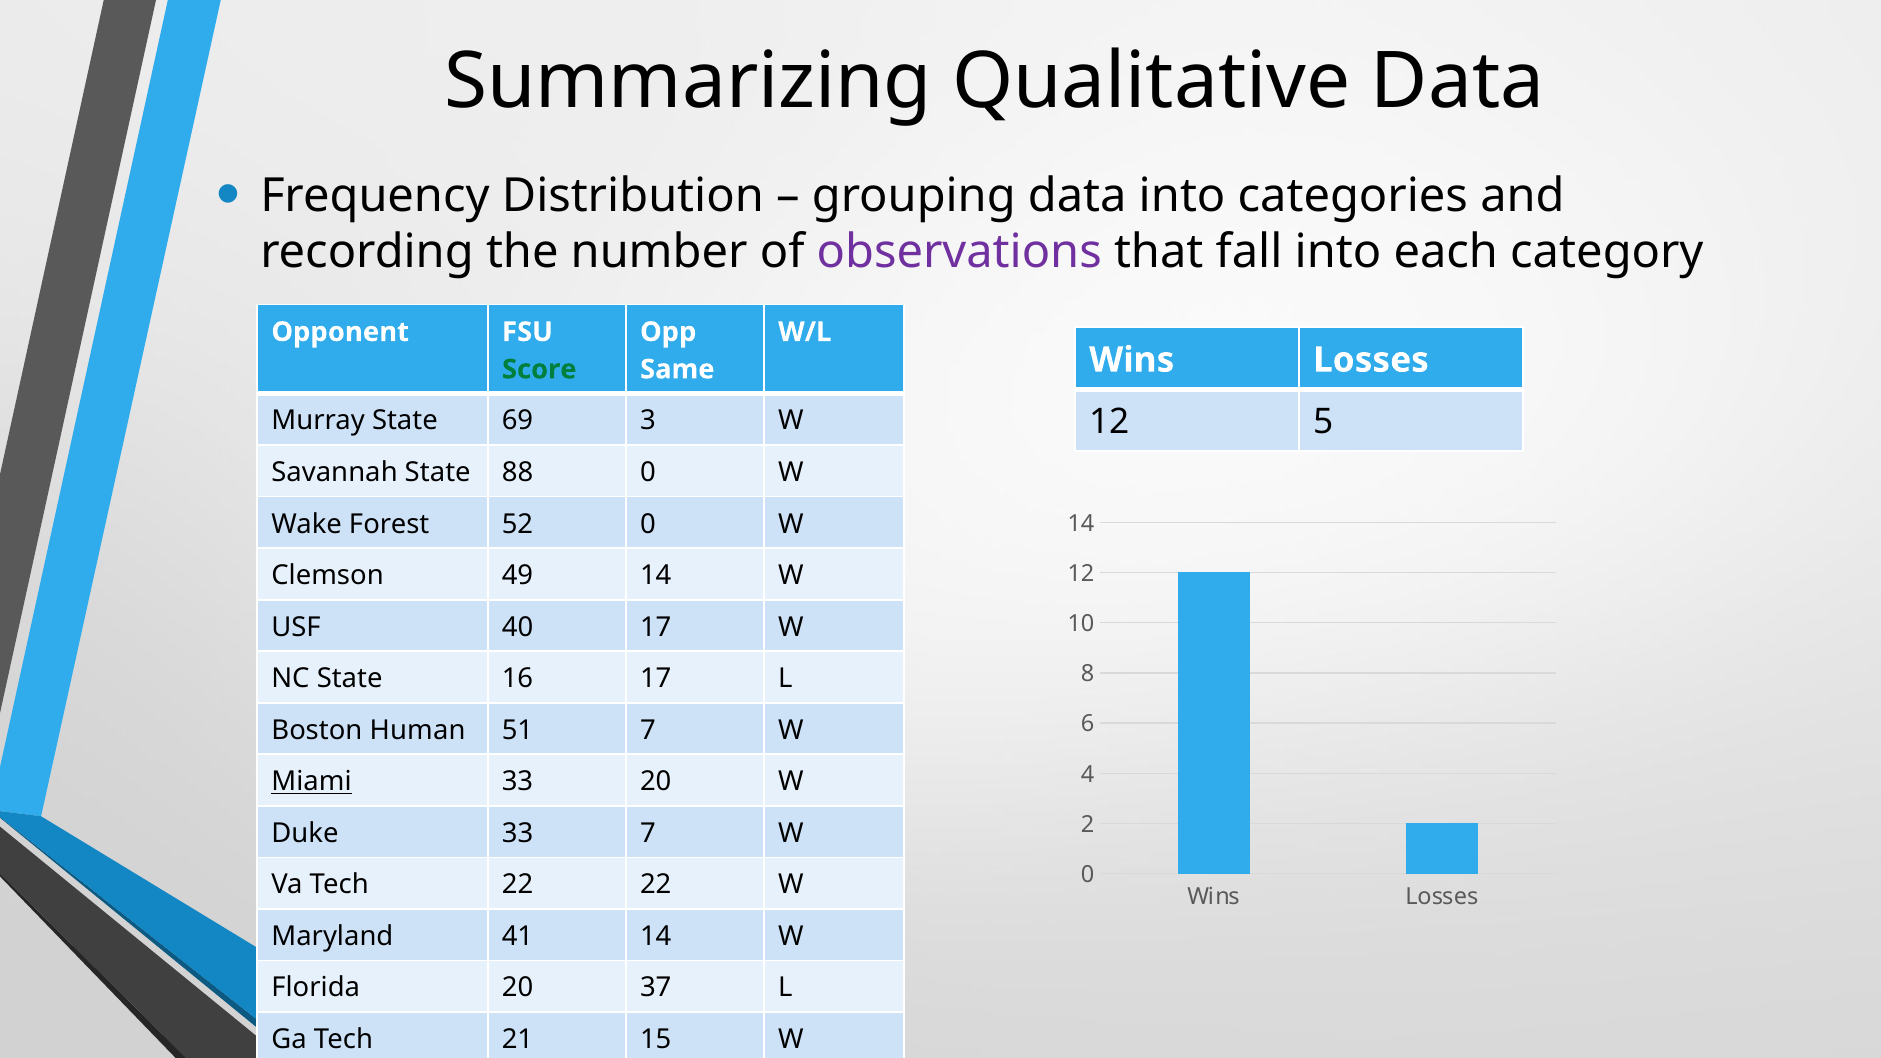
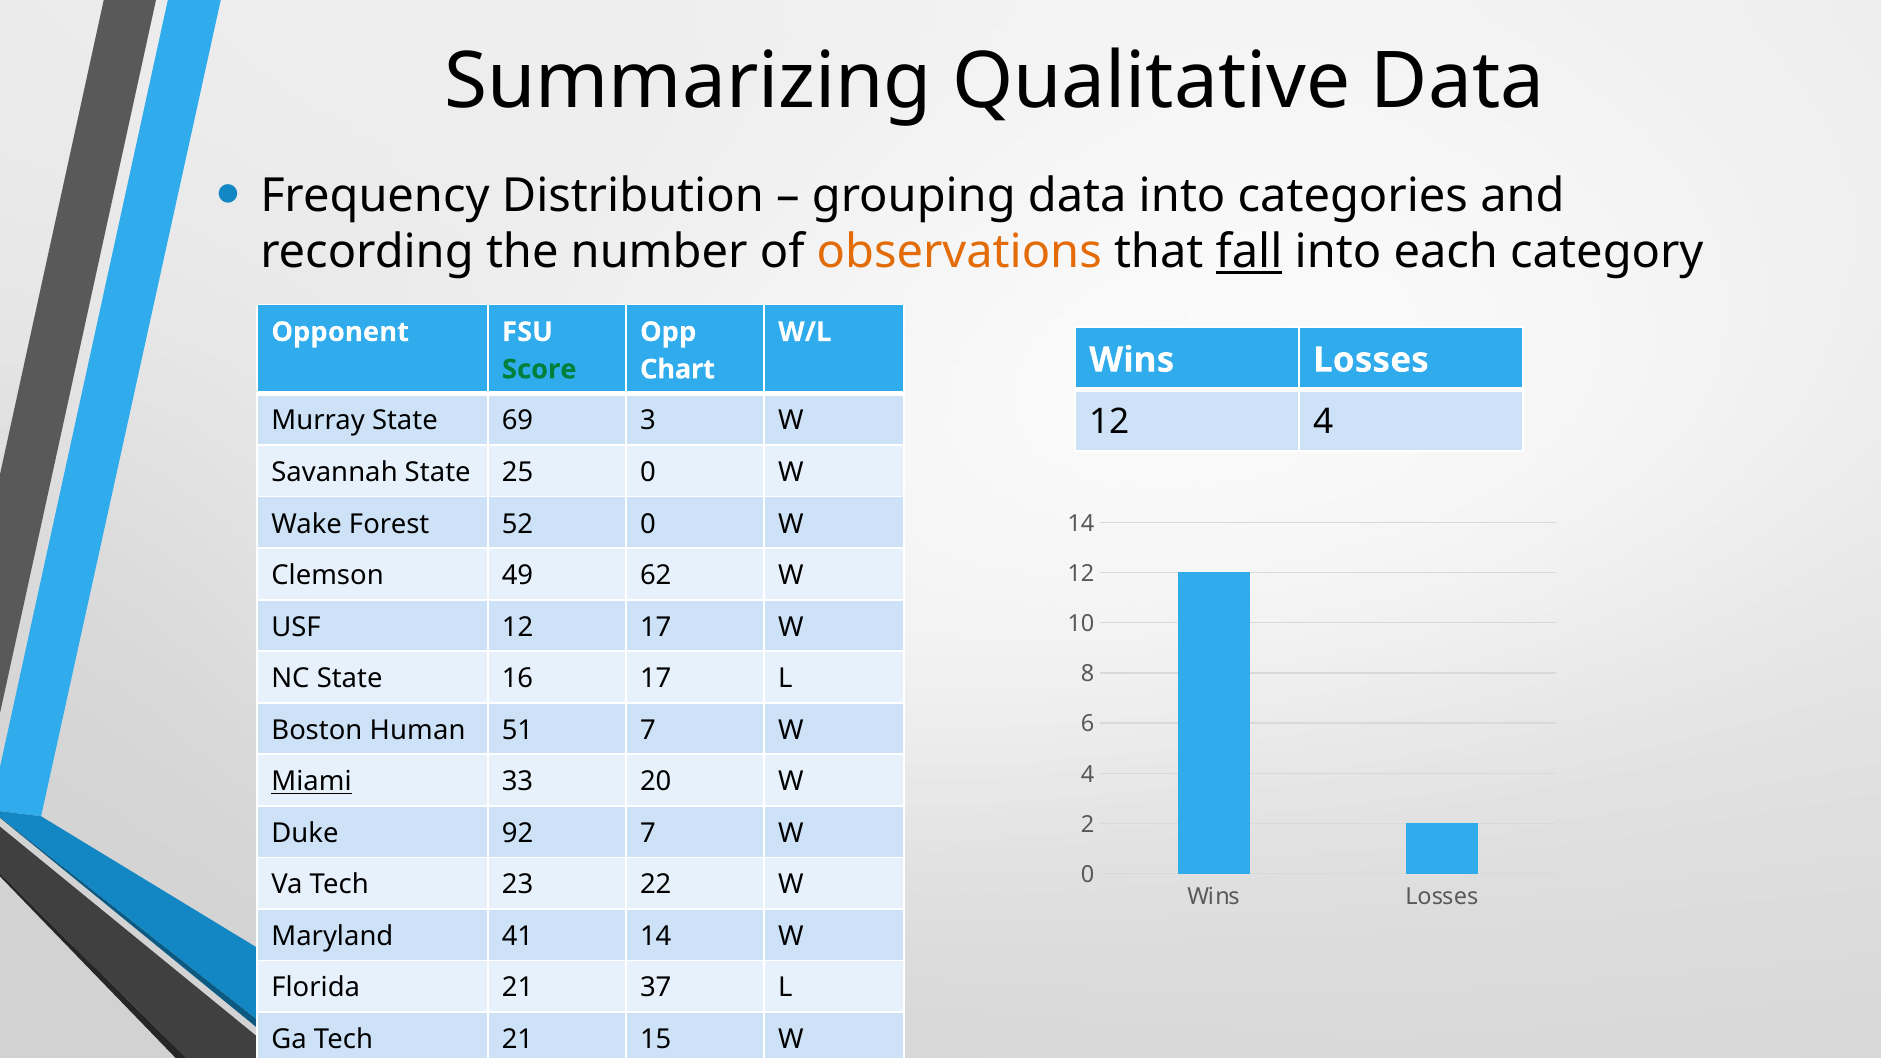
observations colour: purple -> orange
fall underline: none -> present
Same: Same -> Chart
12 5: 5 -> 4
88: 88 -> 25
49 14: 14 -> 62
USF 40: 40 -> 12
Duke 33: 33 -> 92
Tech 22: 22 -> 23
Florida 20: 20 -> 21
